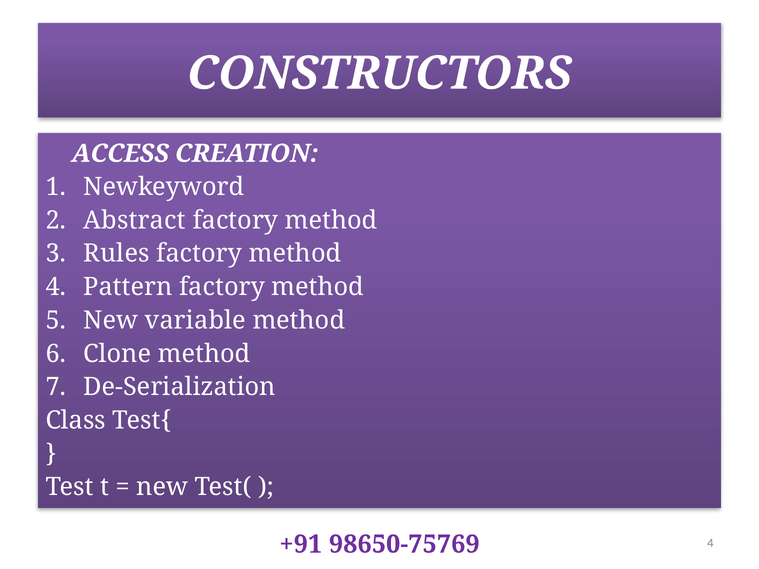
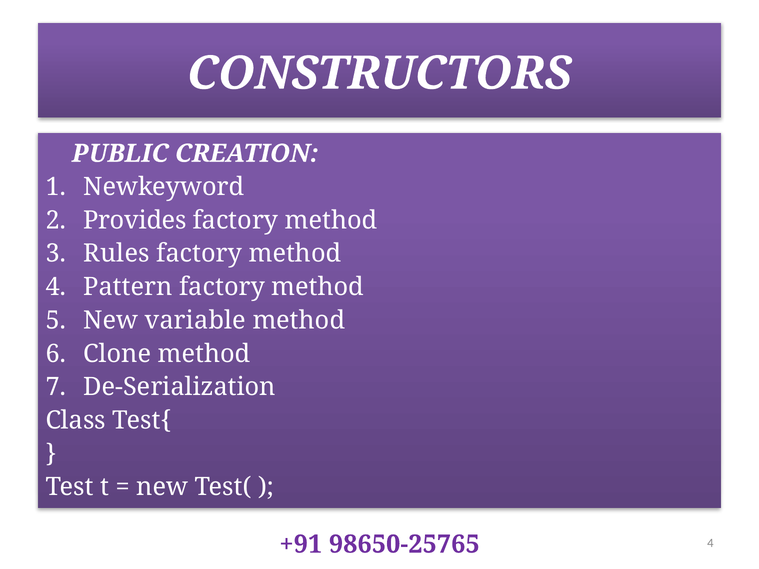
ACCESS: ACCESS -> PUBLIC
Abstract: Abstract -> Provides
98650-75769: 98650-75769 -> 98650-25765
